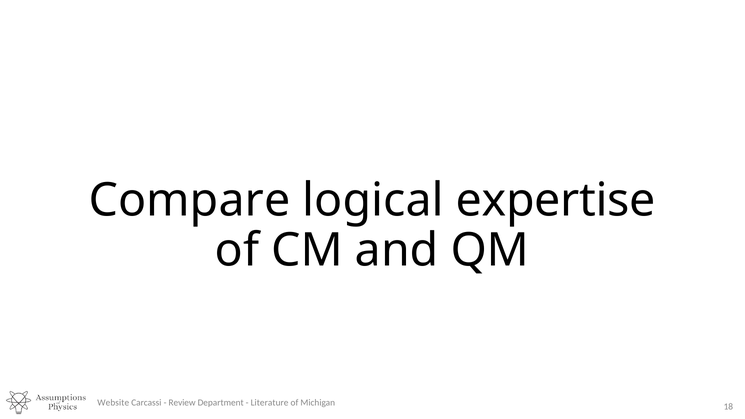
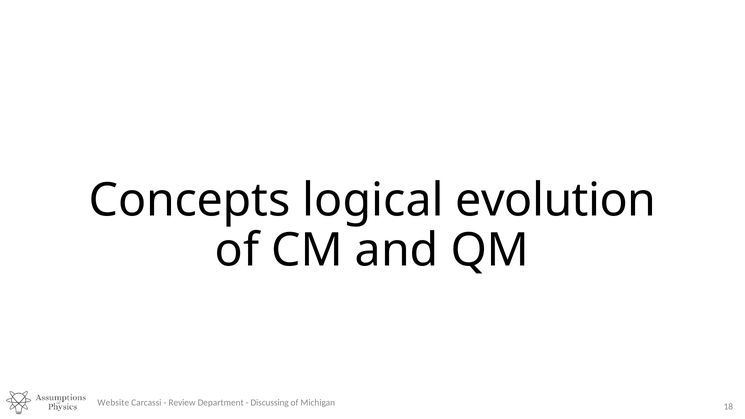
Compare: Compare -> Concepts
expertise: expertise -> evolution
Literature: Literature -> Discussing
